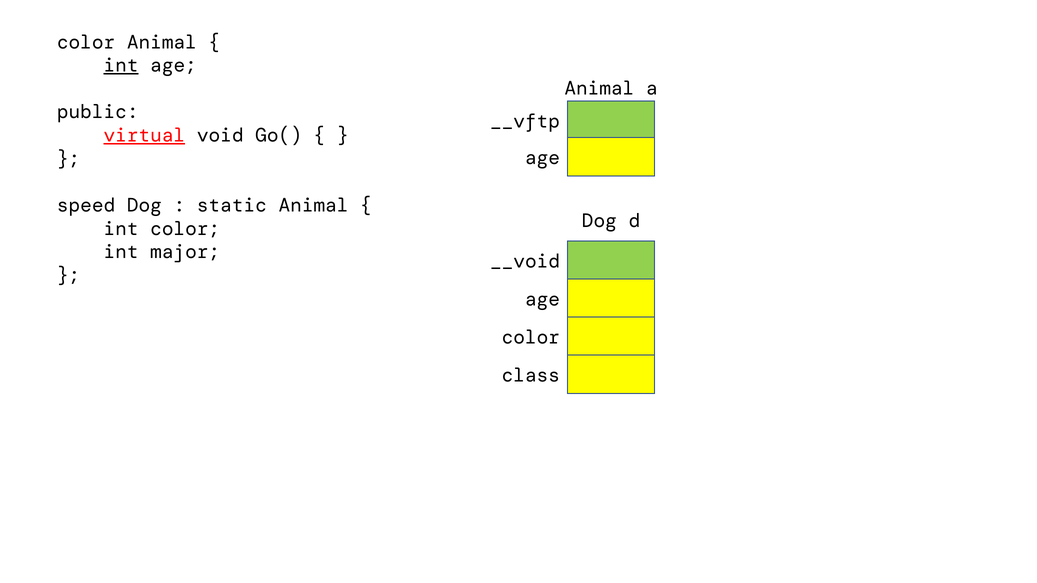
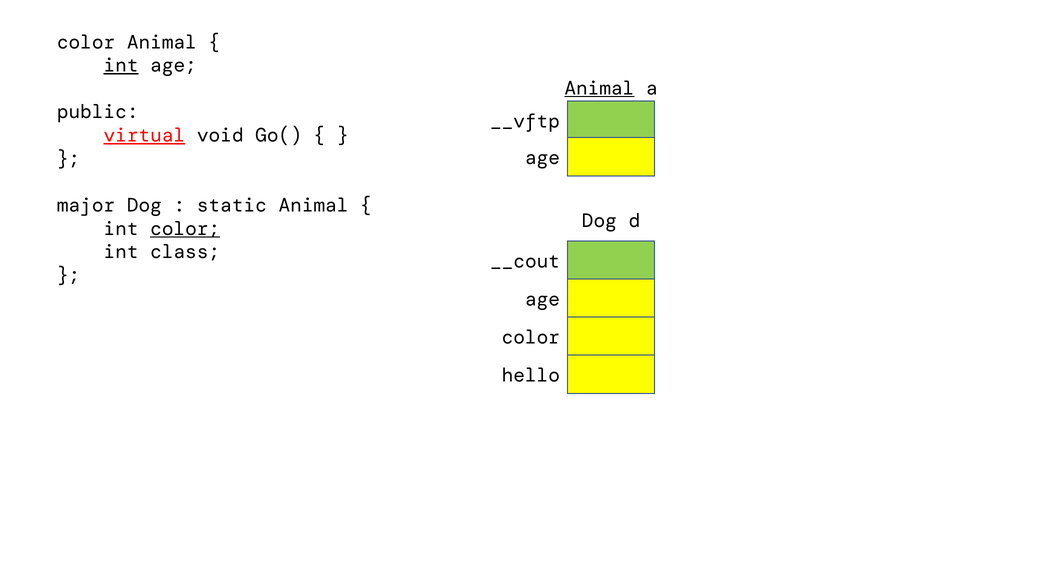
Animal at (599, 88) underline: none -> present
speed: speed -> major
color at (185, 229) underline: none -> present
major: major -> class
__void: __void -> __cout
class: class -> hello
